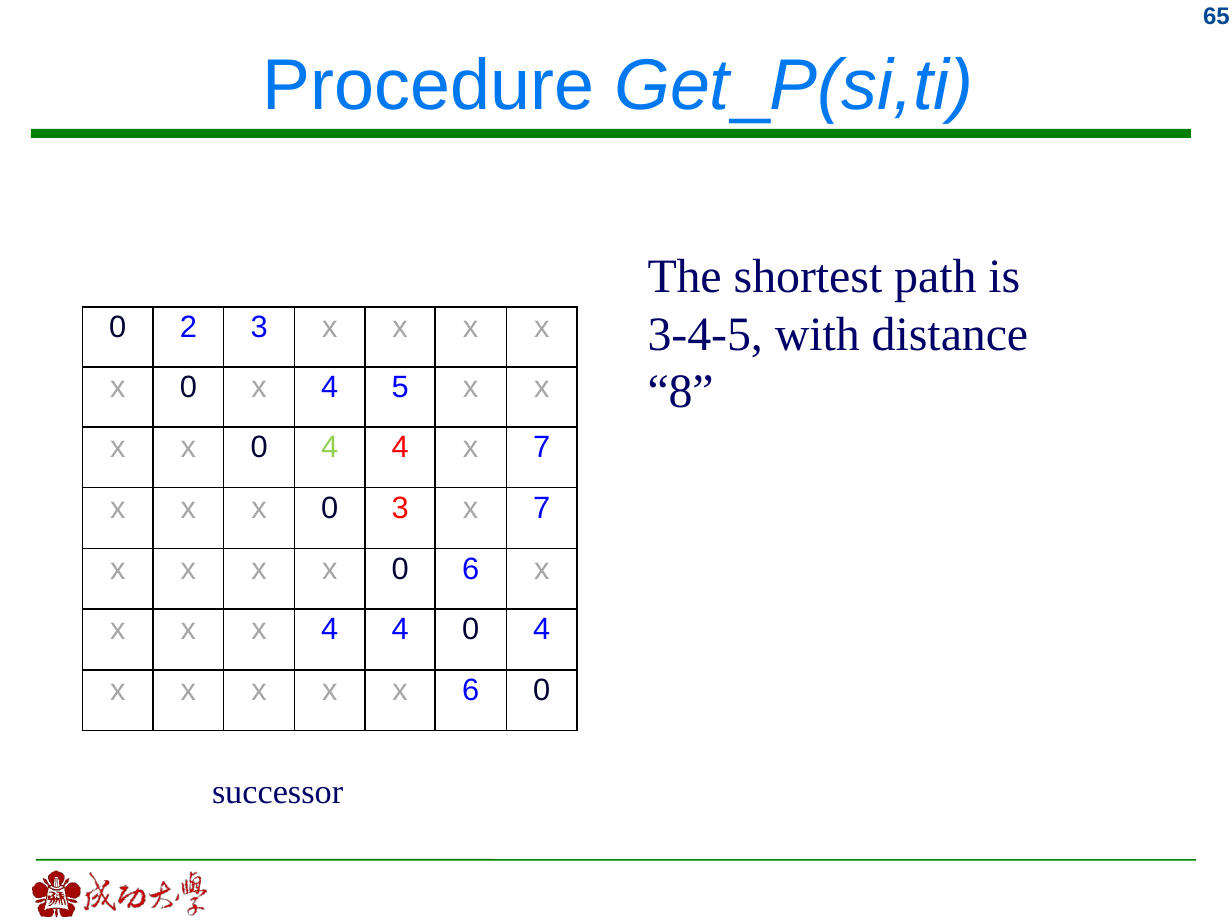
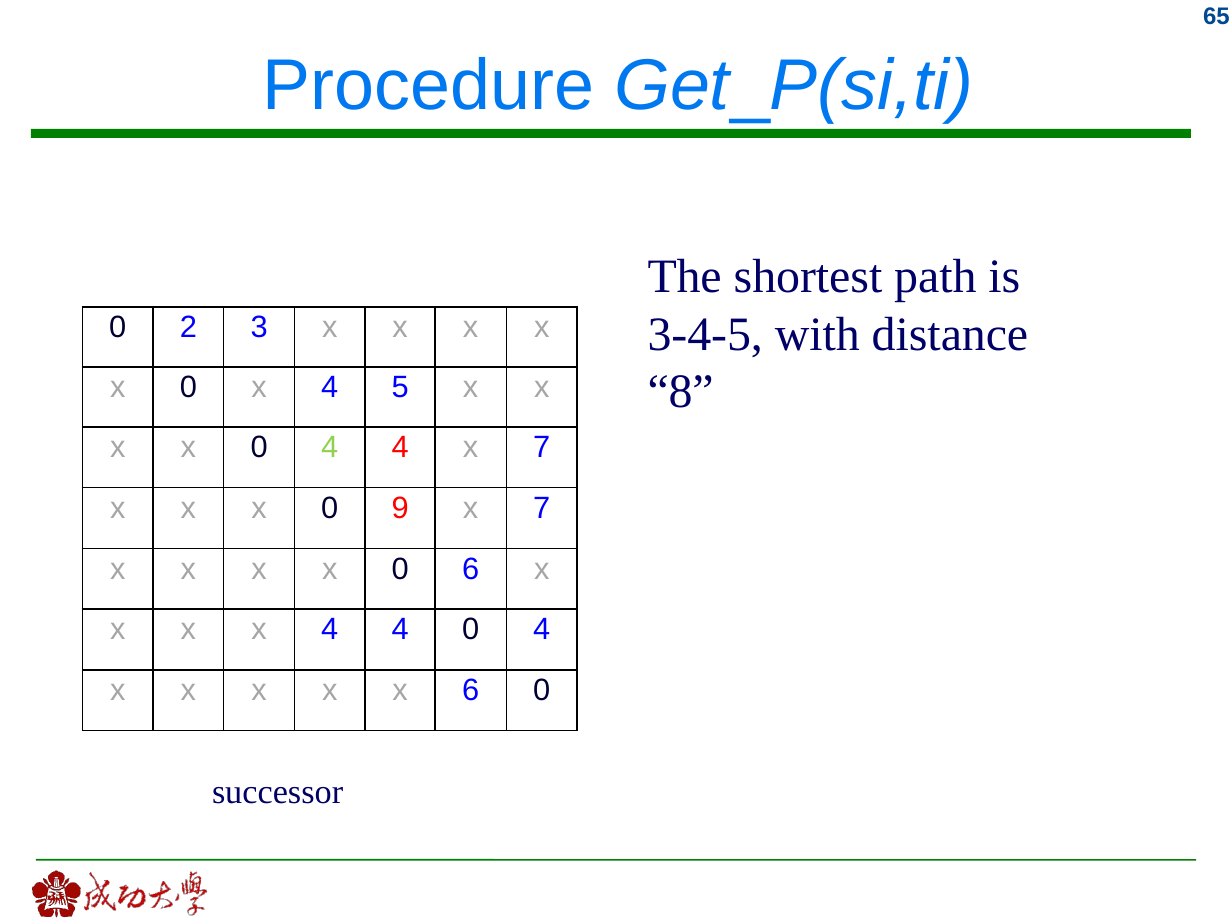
0 3: 3 -> 9
